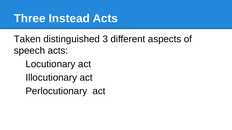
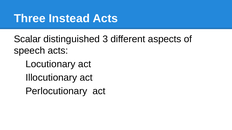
Taken: Taken -> Scalar
